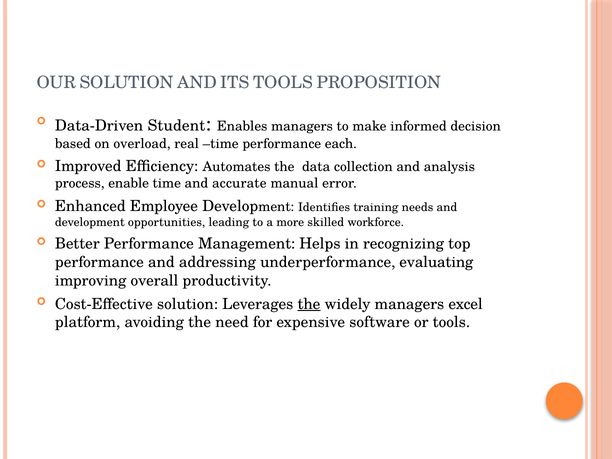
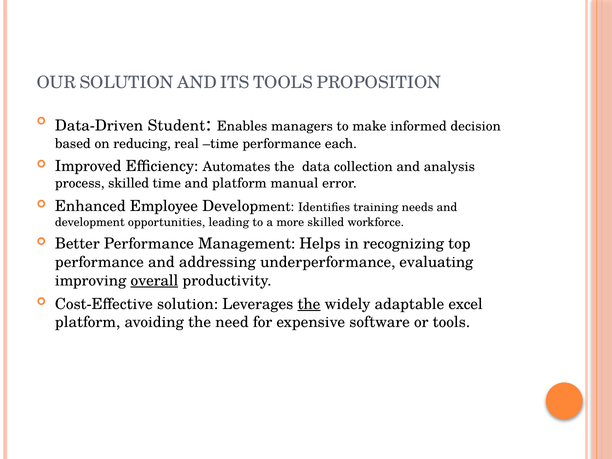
overload: overload -> reducing
process enable: enable -> skilled
and accurate: accurate -> platform
overall underline: none -> present
widely managers: managers -> adaptable
